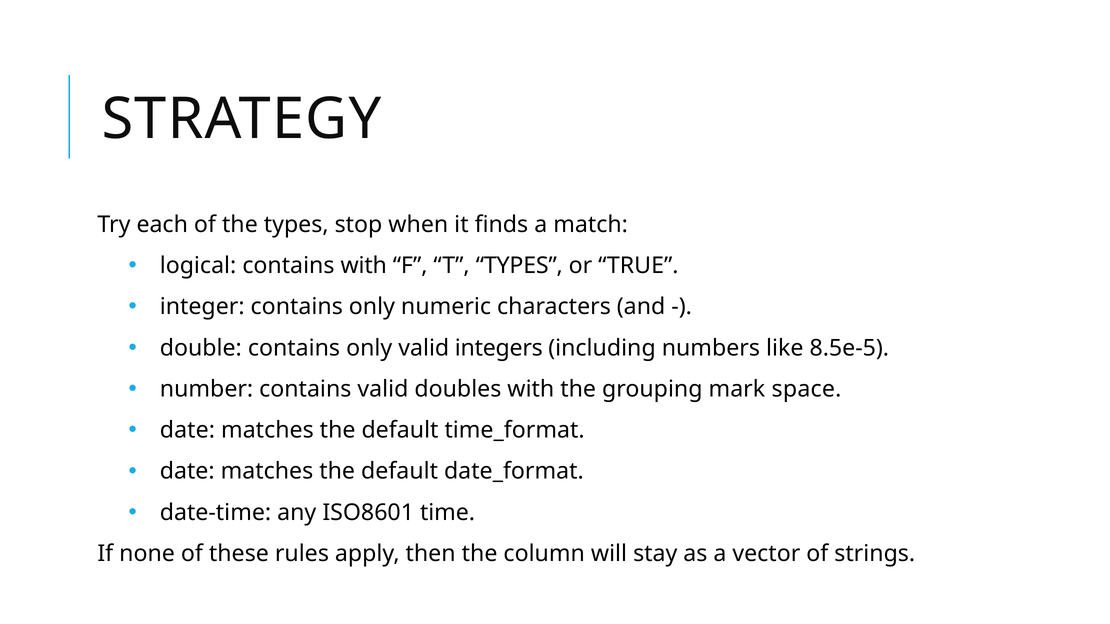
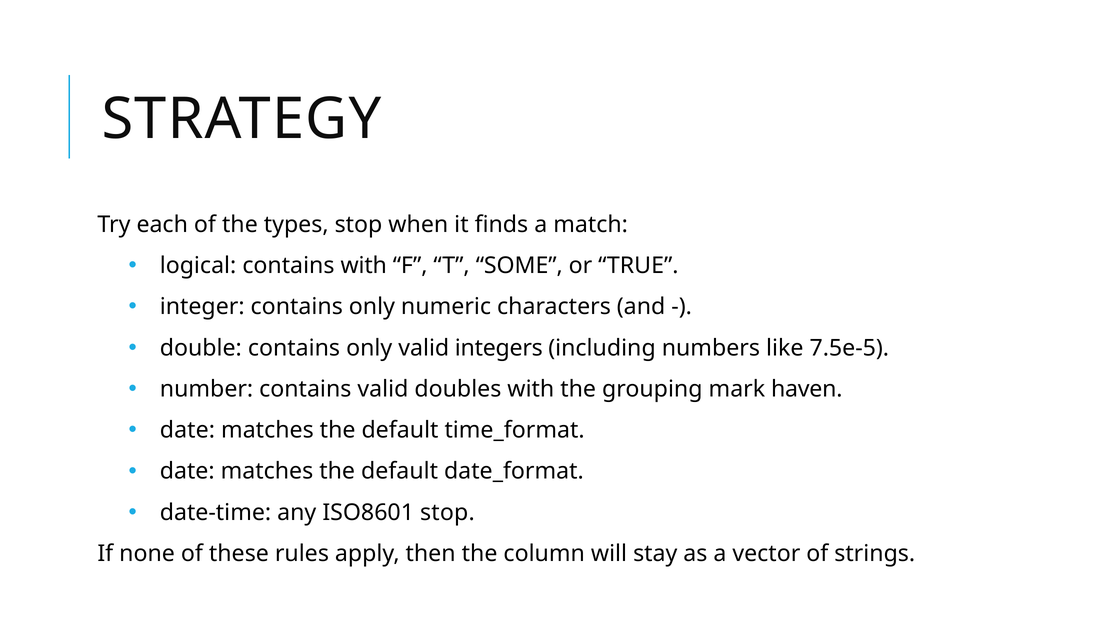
T TYPES: TYPES -> SOME
8.5e-5: 8.5e-5 -> 7.5e-5
space: space -> haven
ISO8601 time: time -> stop
